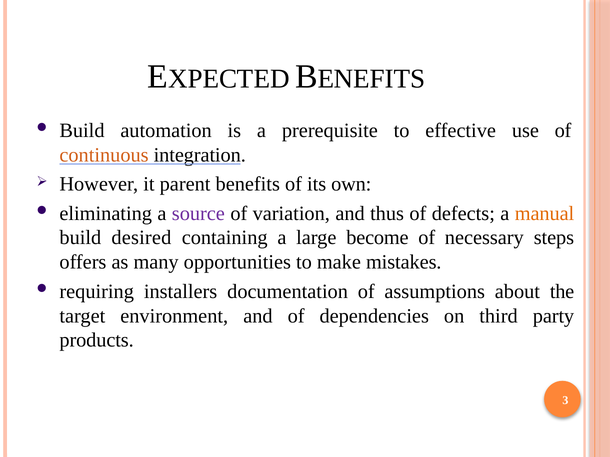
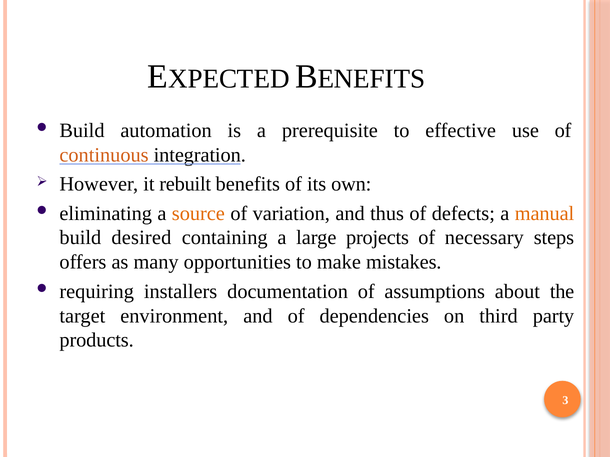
parent: parent -> rebuilt
source colour: purple -> orange
become: become -> projects
